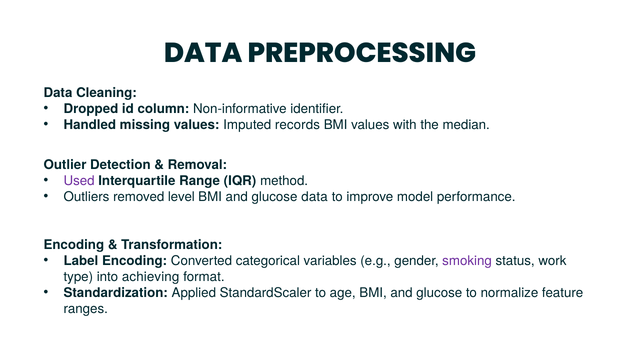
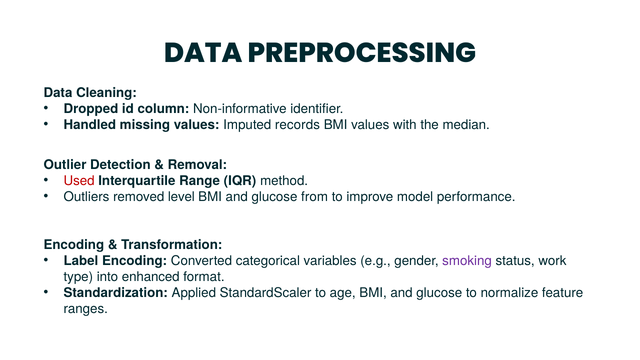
Used colour: purple -> red
glucose data: data -> from
achieving: achieving -> enhanced
